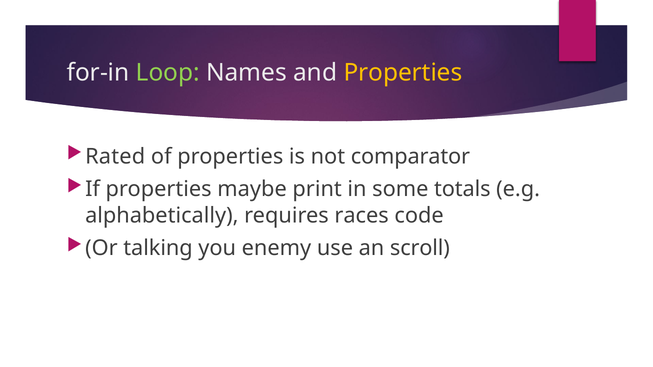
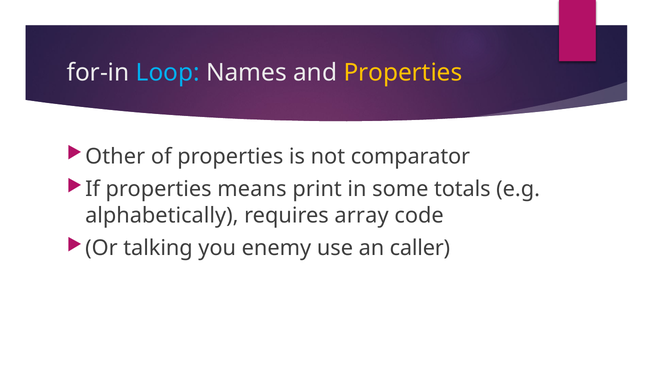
Loop colour: light green -> light blue
Rated: Rated -> Other
maybe: maybe -> means
races: races -> array
scroll: scroll -> caller
